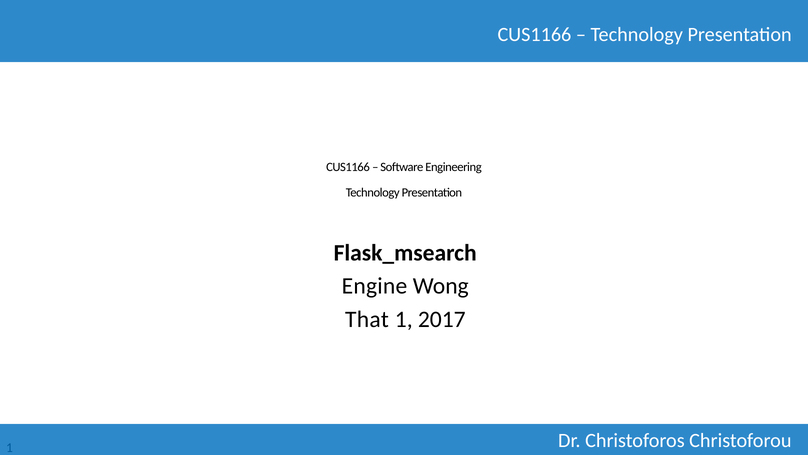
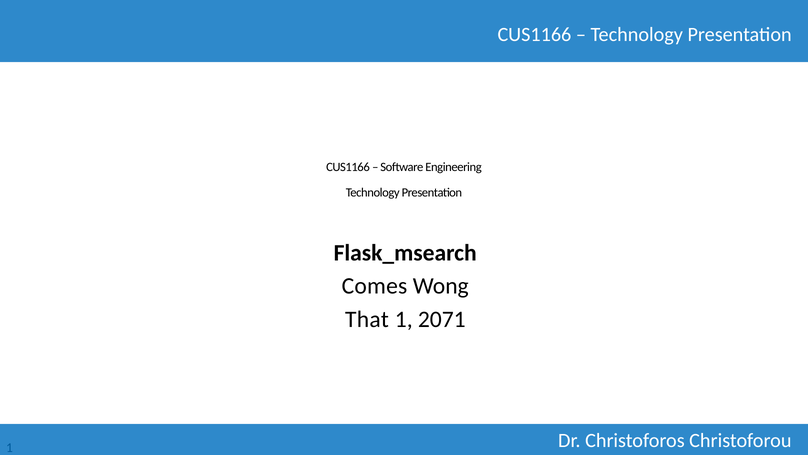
Engine: Engine -> Comes
2017: 2017 -> 2071
